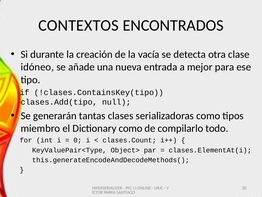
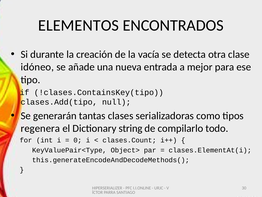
CONTEXTOS: CONTEXTOS -> ELEMENTOS
miembro: miembro -> regenera
Dictionary como: como -> string
